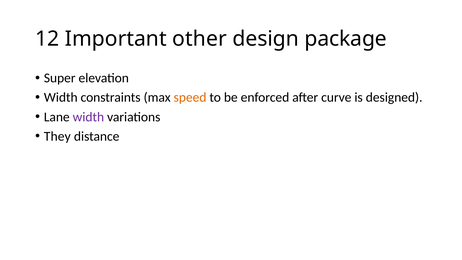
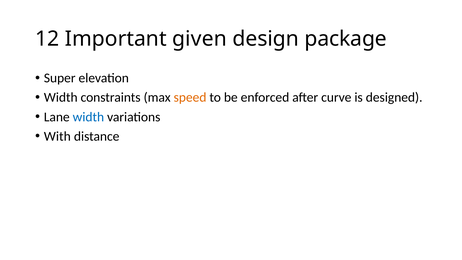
other: other -> given
width at (88, 117) colour: purple -> blue
They: They -> With
